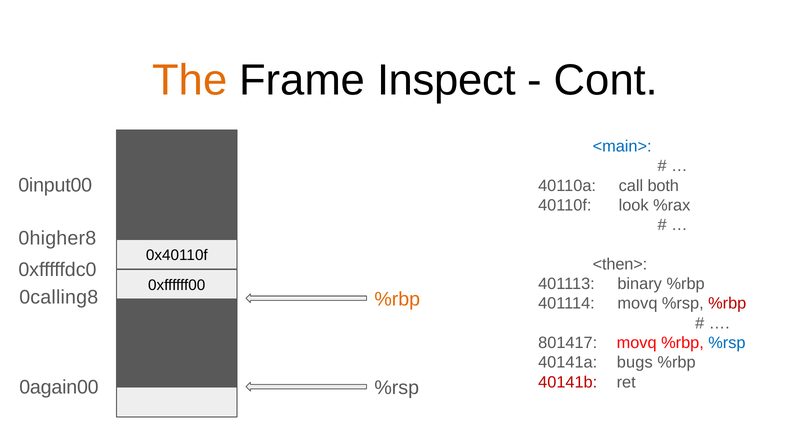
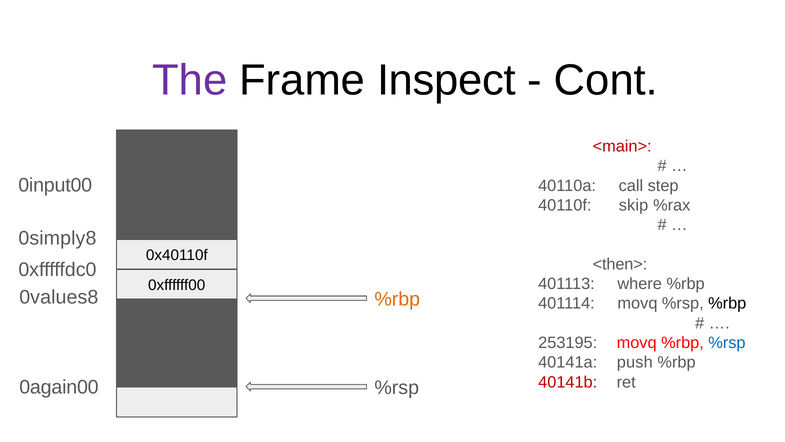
The colour: orange -> purple
<main> colour: blue -> red
both: both -> step
look: look -> skip
0higher8: 0higher8 -> 0simply8
binary: binary -> where
0calling8: 0calling8 -> 0values8
%rbp at (727, 303) colour: red -> black
801417: 801417 -> 253195
bugs: bugs -> push
